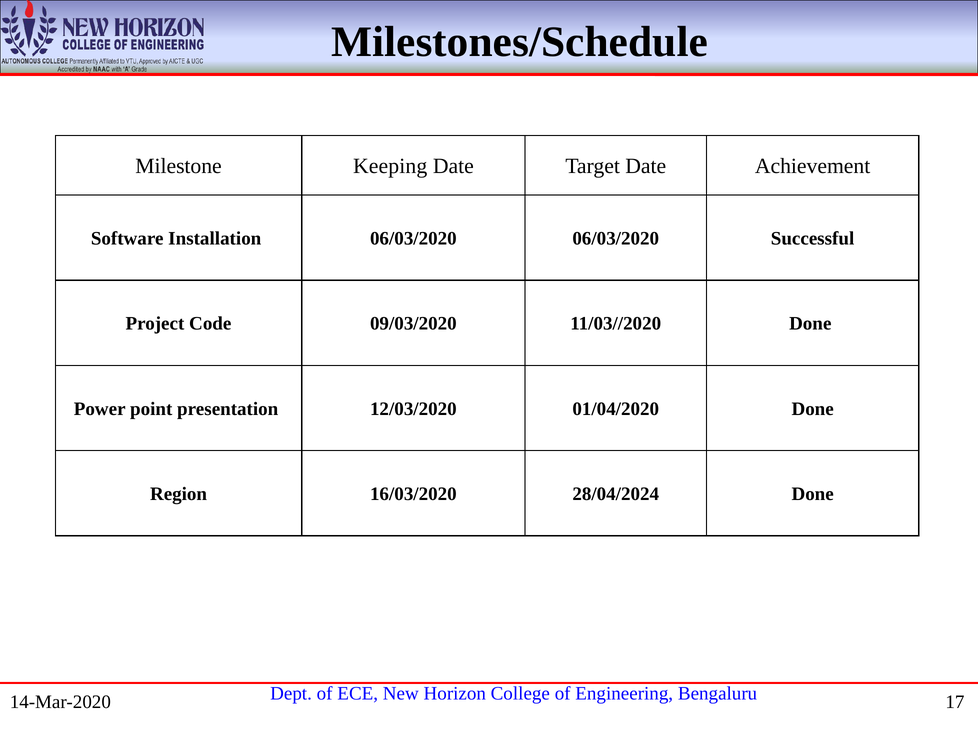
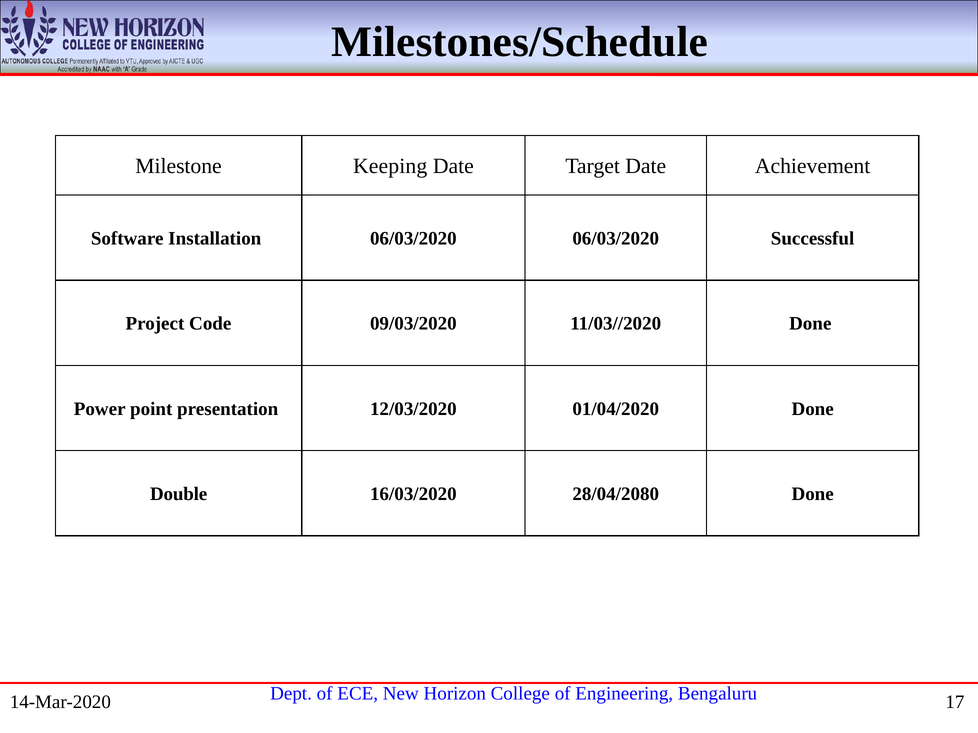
Region: Region -> Double
28/04/2024: 28/04/2024 -> 28/04/2080
